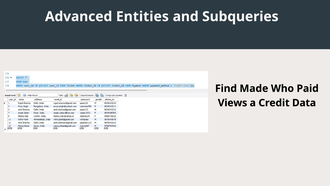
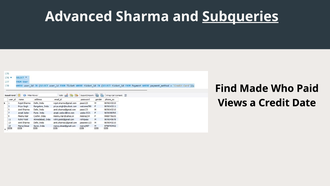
Entities: Entities -> Sharma
Subqueries underline: none -> present
Data: Data -> Date
